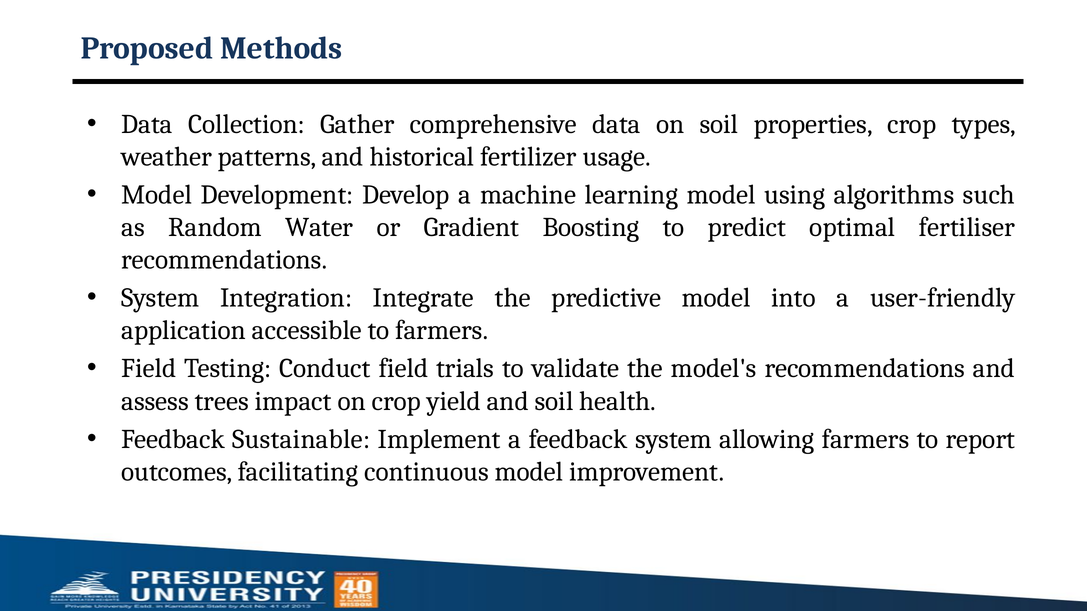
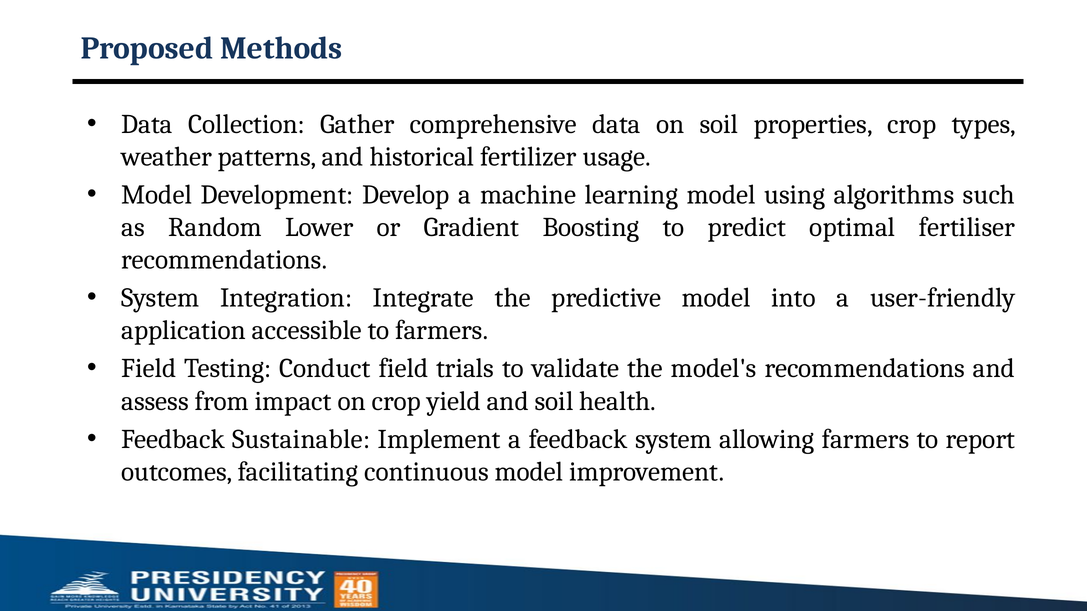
Water: Water -> Lower
trees: trees -> from
